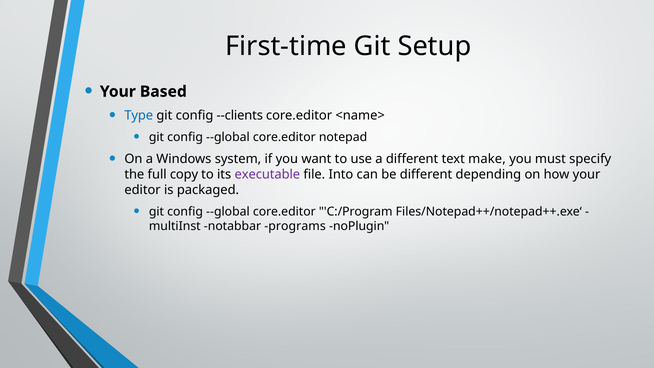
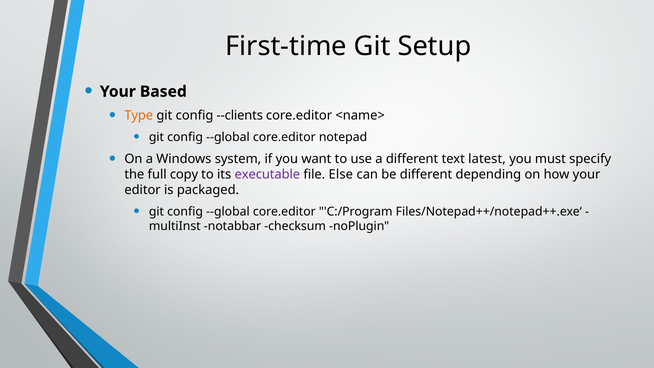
Type colour: blue -> orange
make: make -> latest
Into: Into -> Else
programs: programs -> checksum
